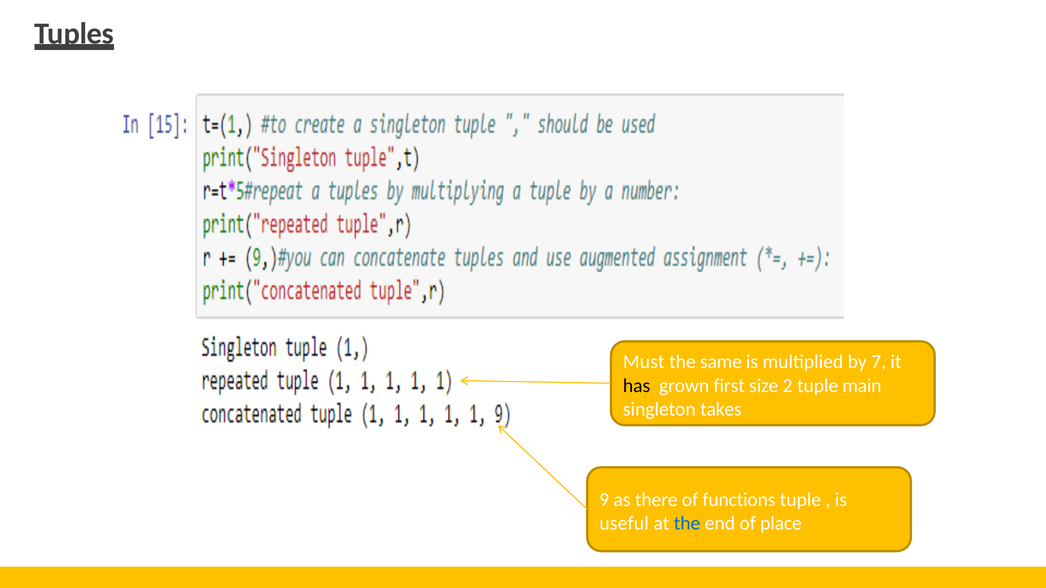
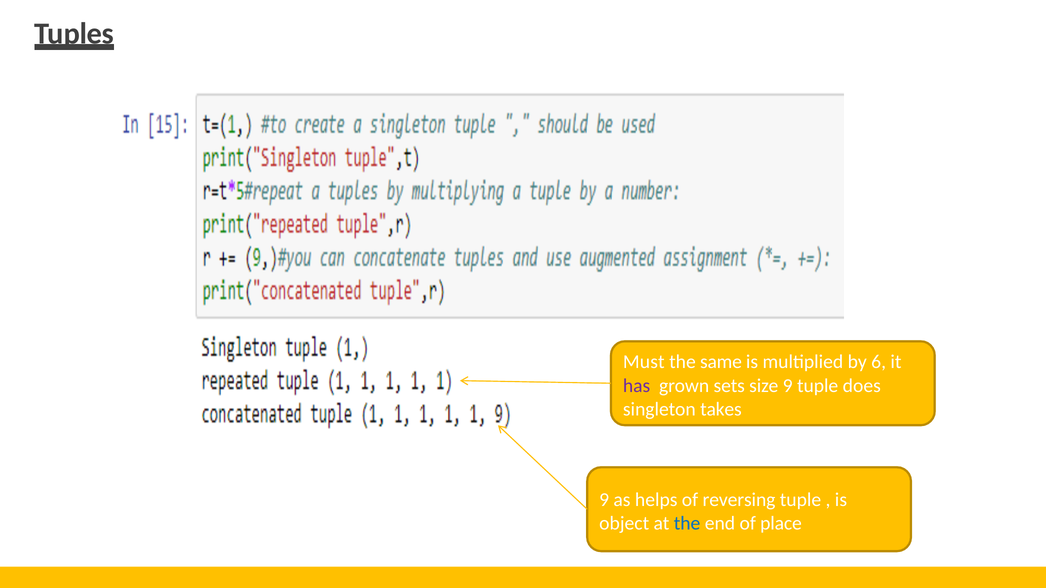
7: 7 -> 6
has colour: black -> purple
first: first -> sets
size 2: 2 -> 9
main: main -> does
there: there -> helps
functions: functions -> reversing
useful: useful -> object
